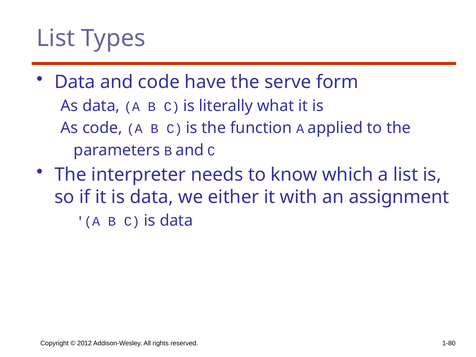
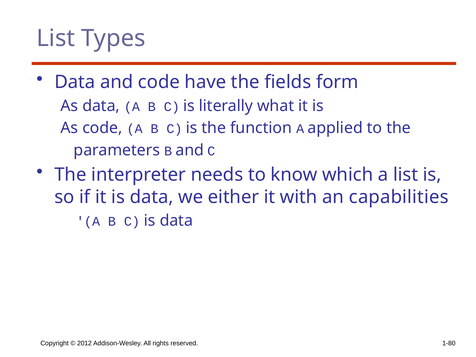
serve: serve -> fields
assignment: assignment -> capabilities
